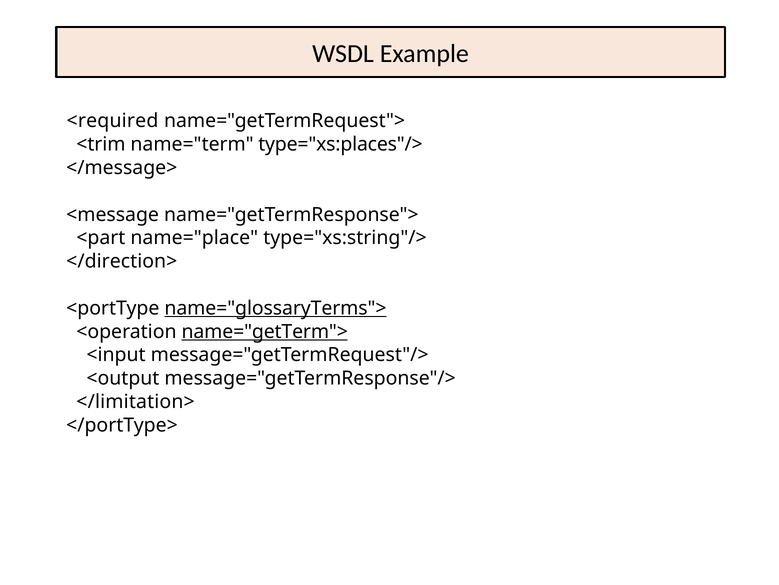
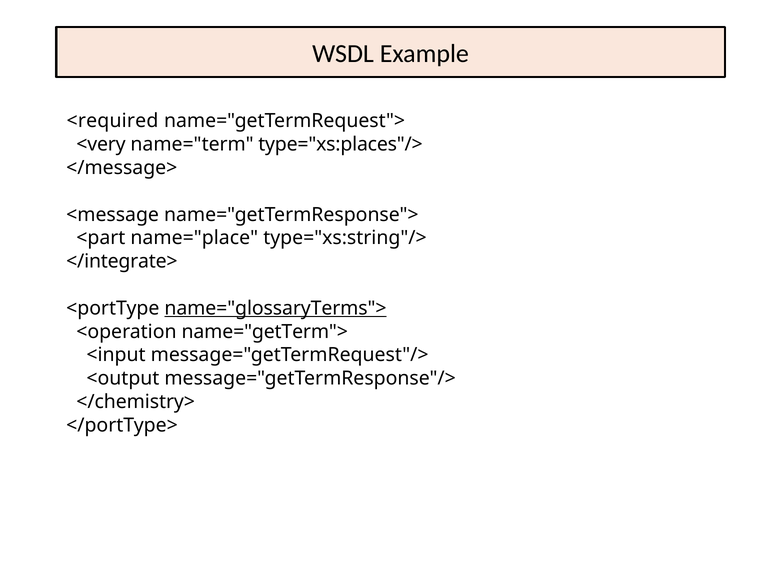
<trim: <trim -> <very
</direction>: </direction> -> </integrate>
name="getTerm"> underline: present -> none
</limitation>: </limitation> -> </chemistry>
